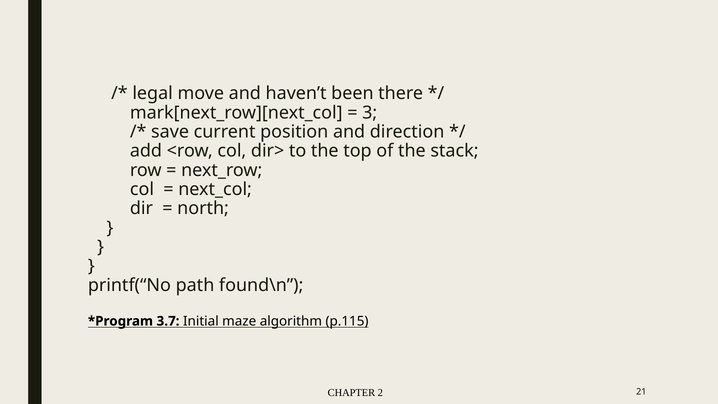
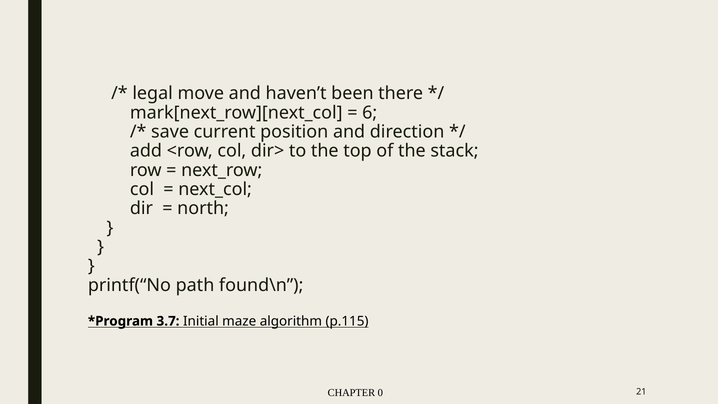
3: 3 -> 6
2: 2 -> 0
